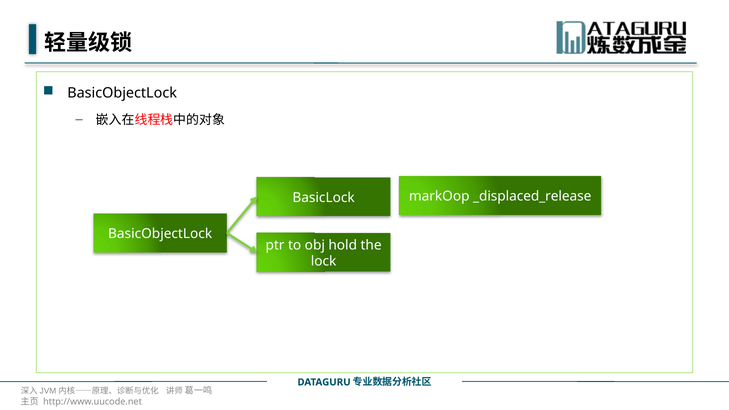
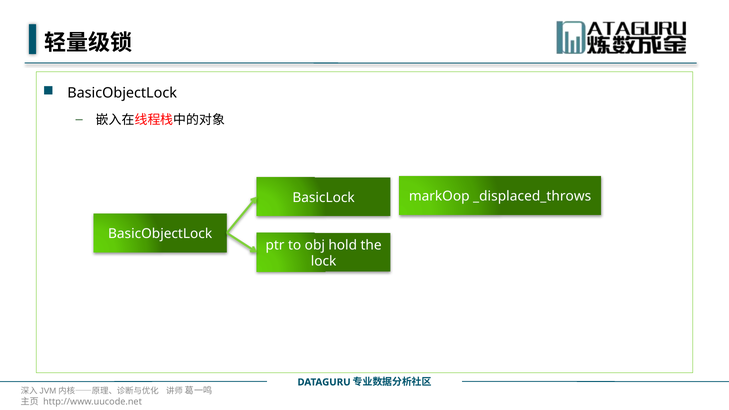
_displaced_release: _displaced_release -> _displaced_throws
